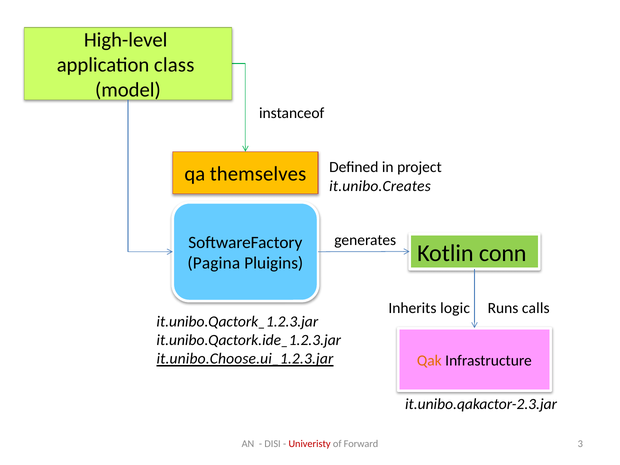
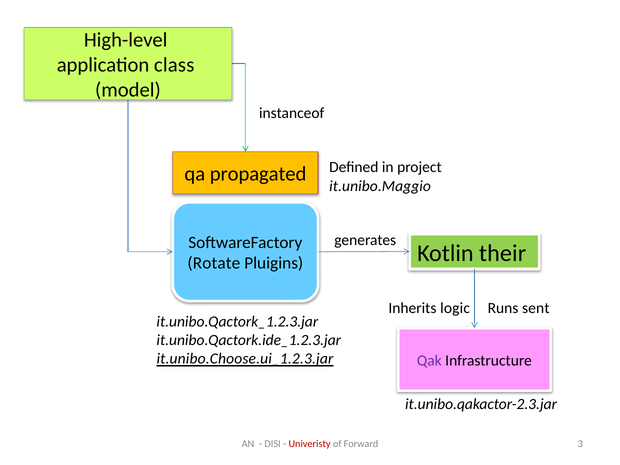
themselves: themselves -> propagated
it.unibo.Creates: it.unibo.Creates -> it.unibo.Maggio
conn: conn -> their
Pagina: Pagina -> Rotate
calls: calls -> sent
Qak colour: orange -> purple
